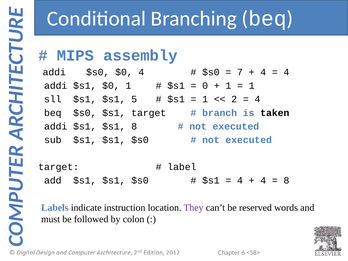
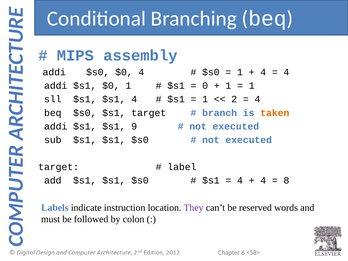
7 at (240, 72): 7 -> 1
$s1 5: 5 -> 4
taken colour: black -> orange
$s1 8: 8 -> 9
